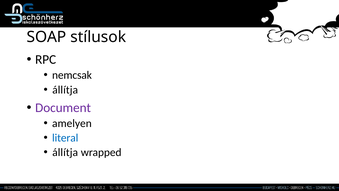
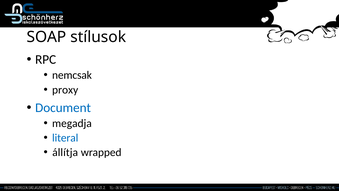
állítja at (65, 90): állítja -> proxy
Document colour: purple -> blue
amelyen: amelyen -> megadja
